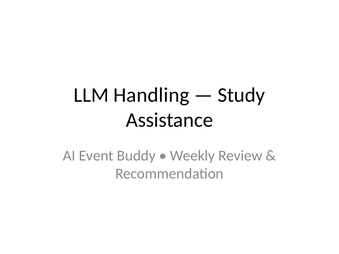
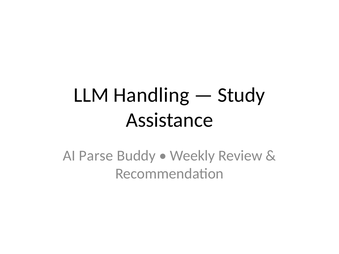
Event: Event -> Parse
